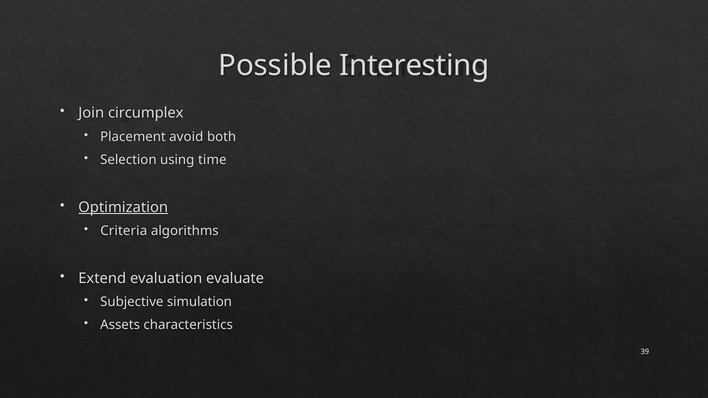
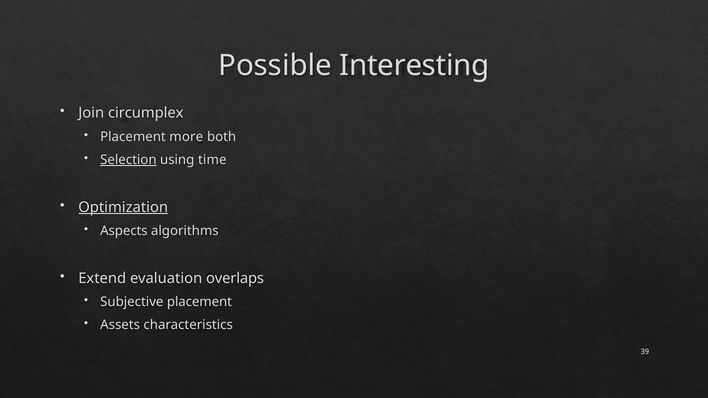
avoid: avoid -> more
Selection underline: none -> present
Criteria: Criteria -> Aspects
evaluate: evaluate -> overlaps
Subjective simulation: simulation -> placement
